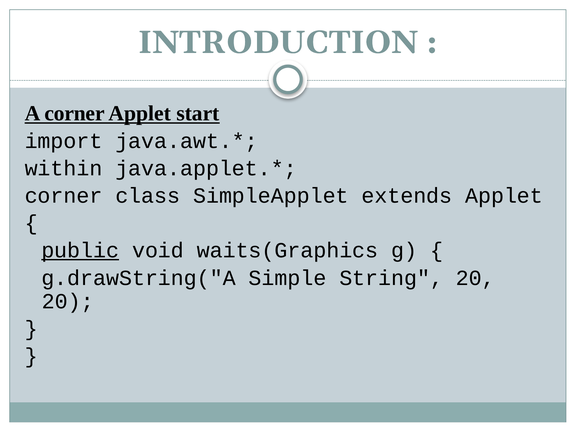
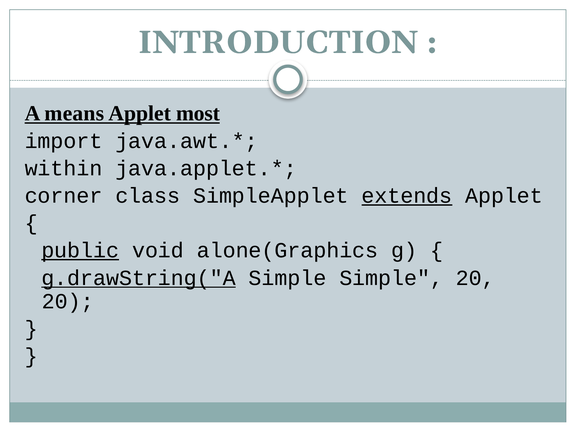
A corner: corner -> means
start: start -> most
extends underline: none -> present
waits(Graphics: waits(Graphics -> alone(Graphics
g.drawString("A underline: none -> present
Simple String: String -> Simple
